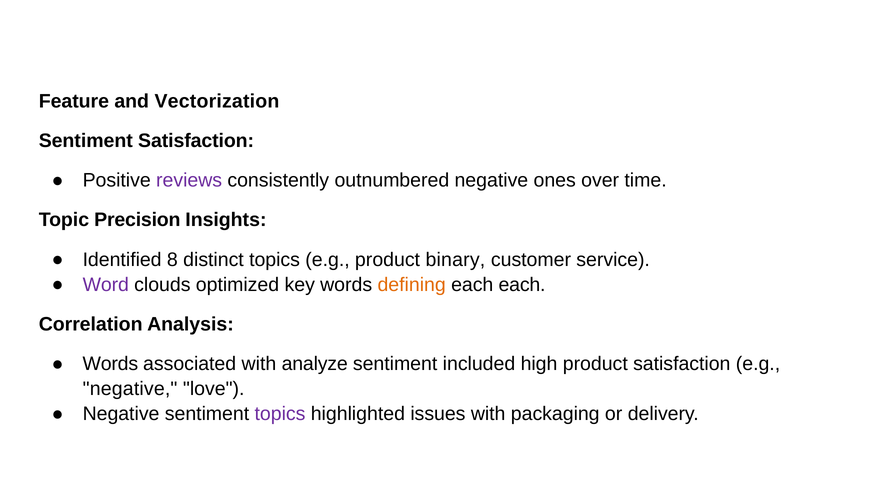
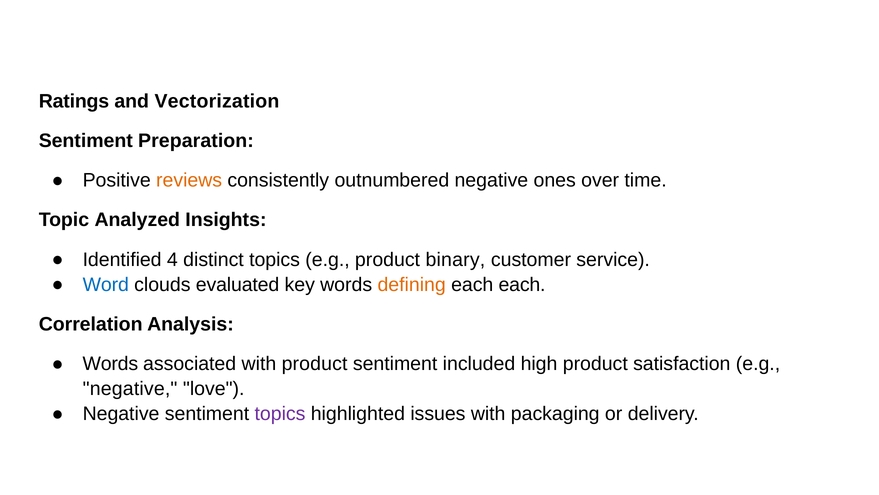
Feature: Feature -> Ratings
Sentiment Satisfaction: Satisfaction -> Preparation
reviews colour: purple -> orange
Precision: Precision -> Analyzed
8: 8 -> 4
Word colour: purple -> blue
optimized: optimized -> evaluated
with analyze: analyze -> product
